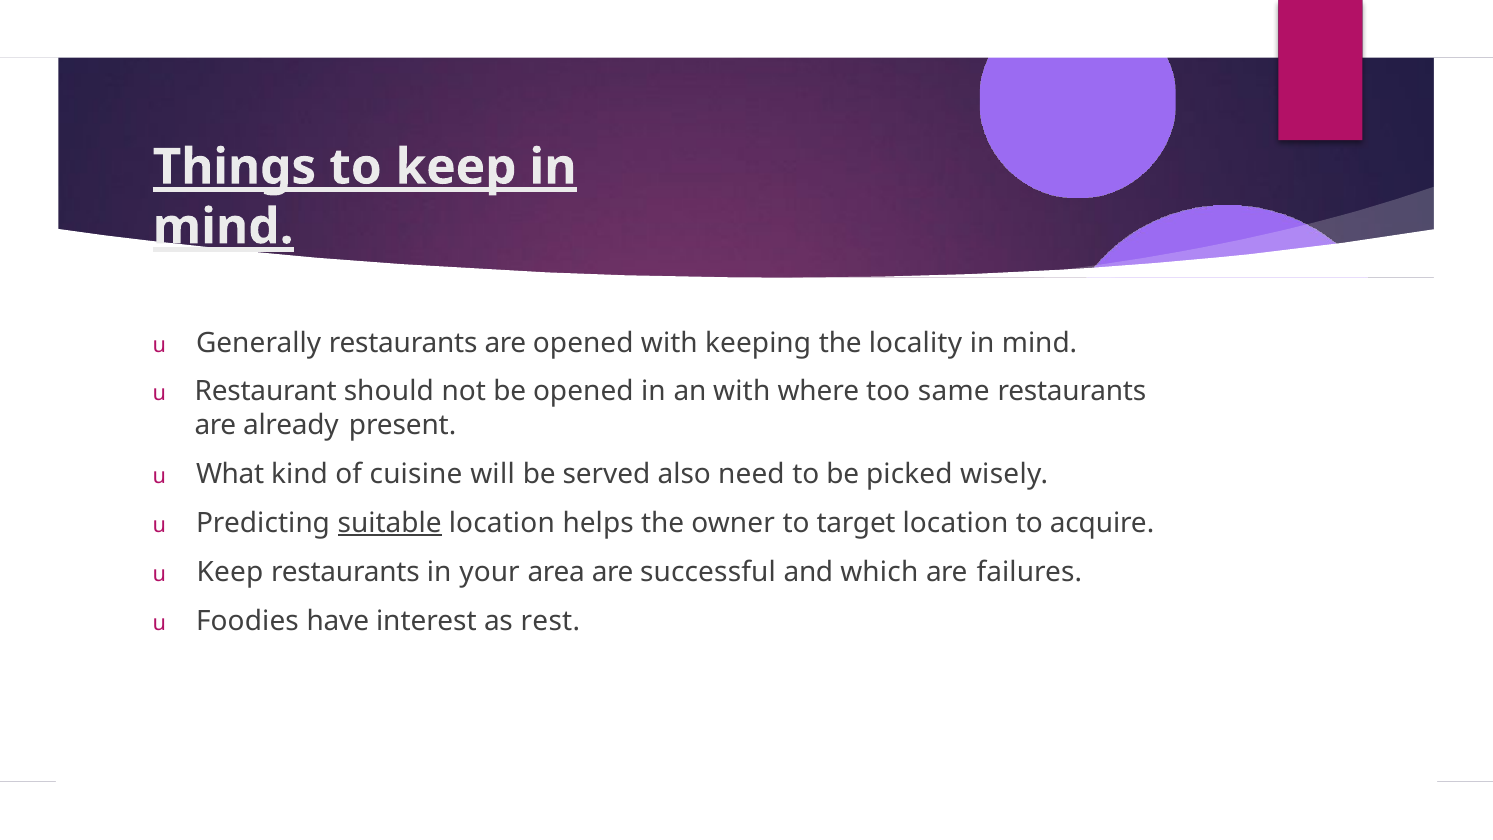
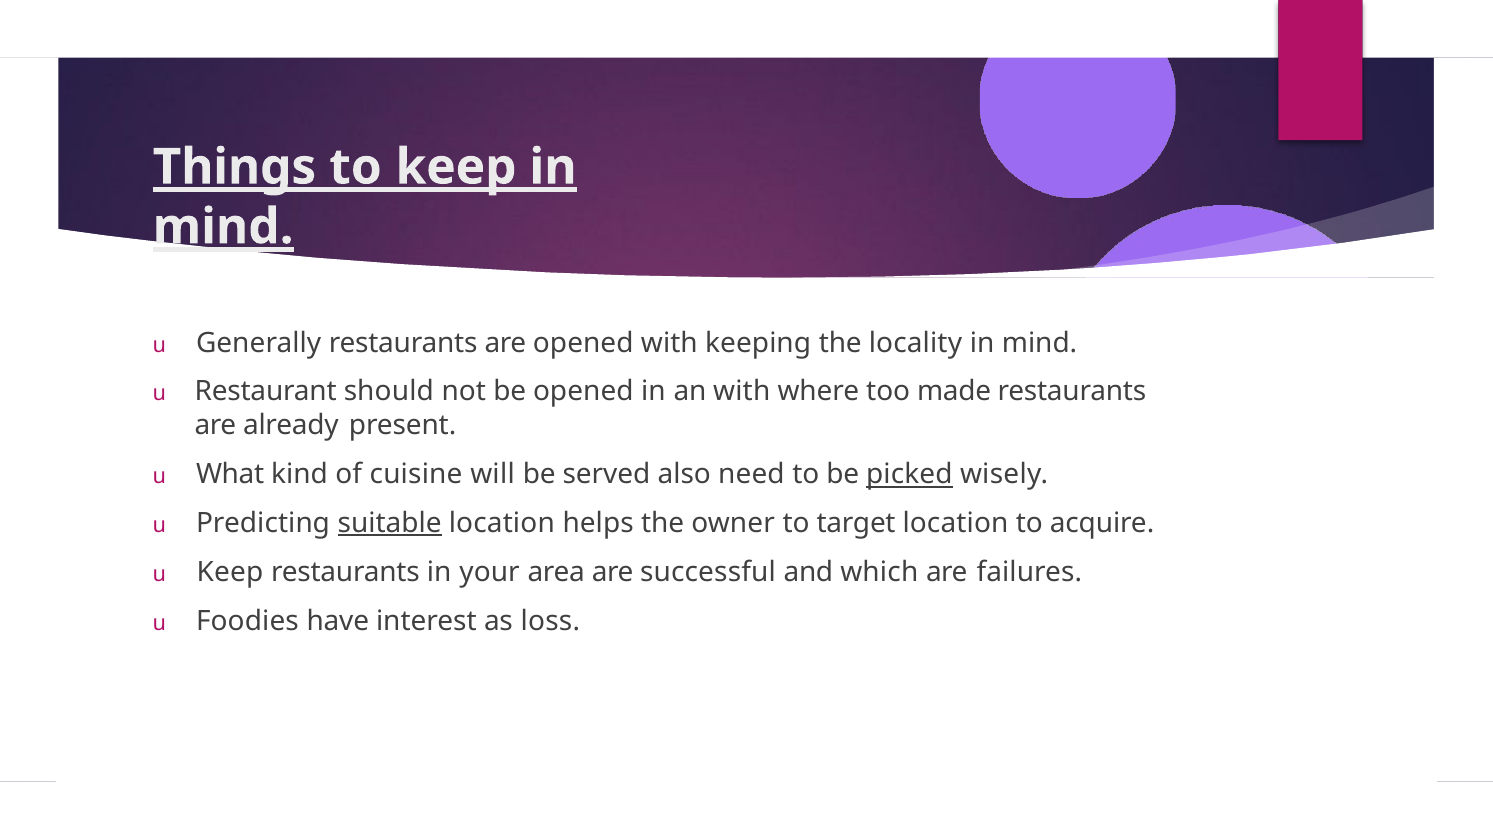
same: same -> made
picked underline: none -> present
rest: rest -> loss
